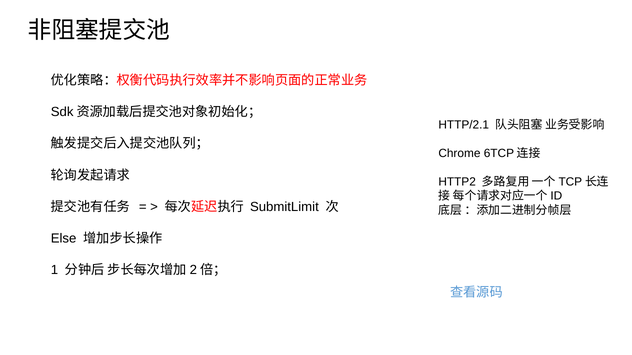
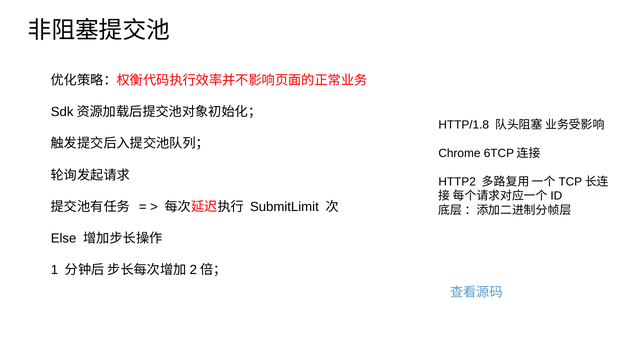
HTTP/2.1: HTTP/2.1 -> HTTP/1.8
